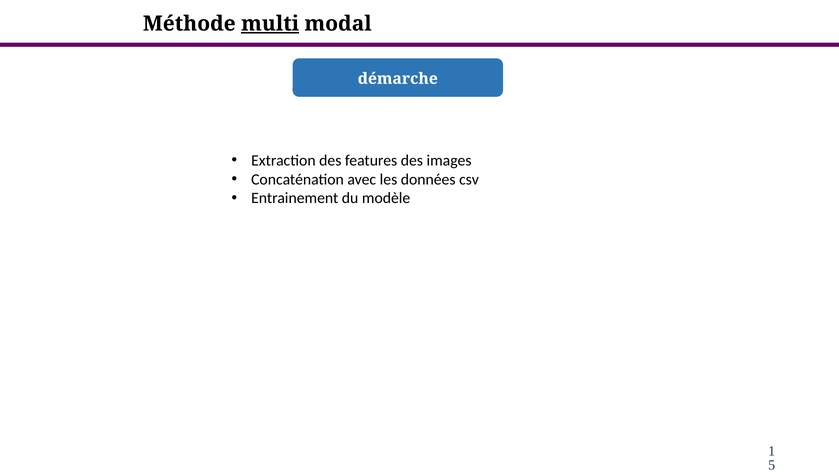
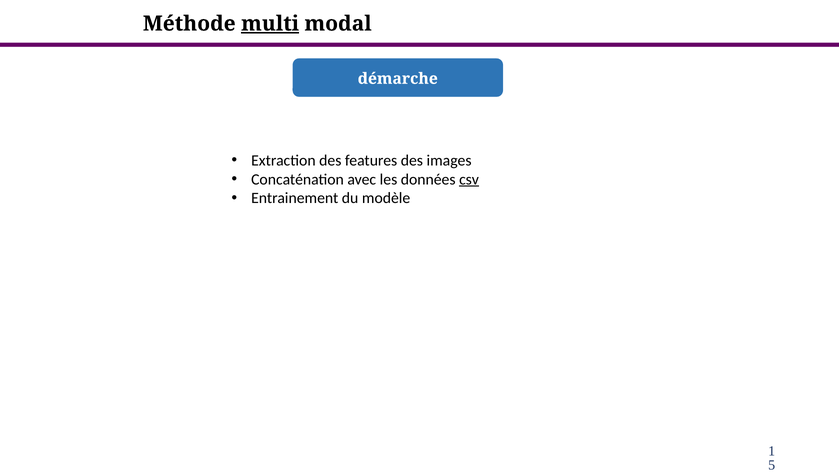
csv underline: none -> present
